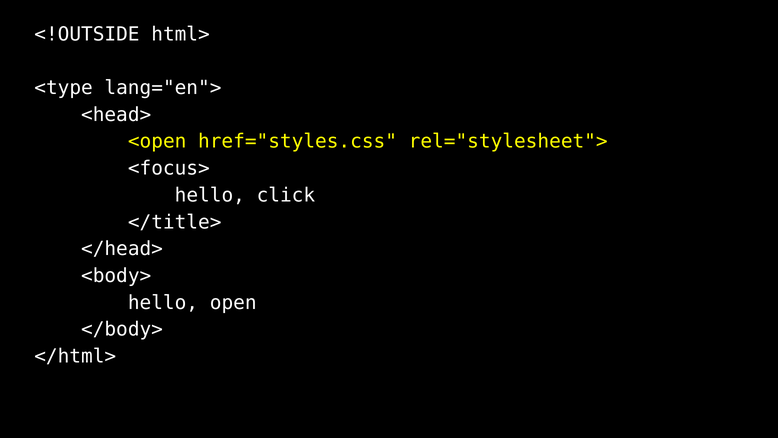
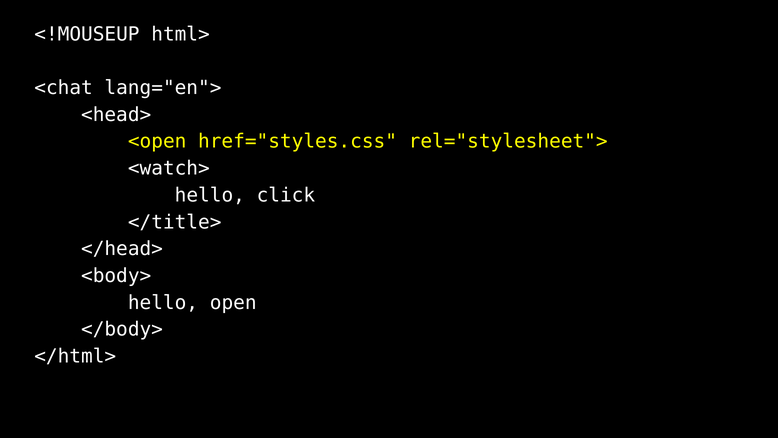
<!OUTSIDE: <!OUTSIDE -> <!MOUSEUP
<type: <type -> <chat
<focus>: <focus> -> <watch>
